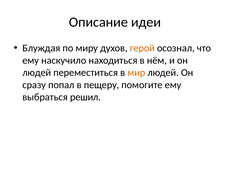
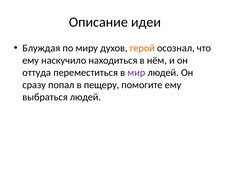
людей at (37, 73): людей -> оттуда
мир colour: orange -> purple
выбраться решил: решил -> людей
